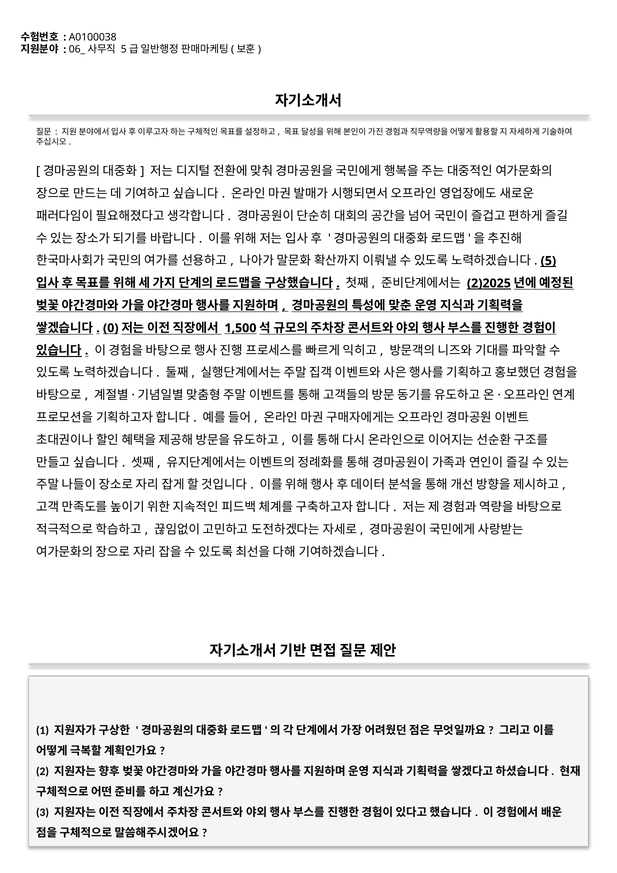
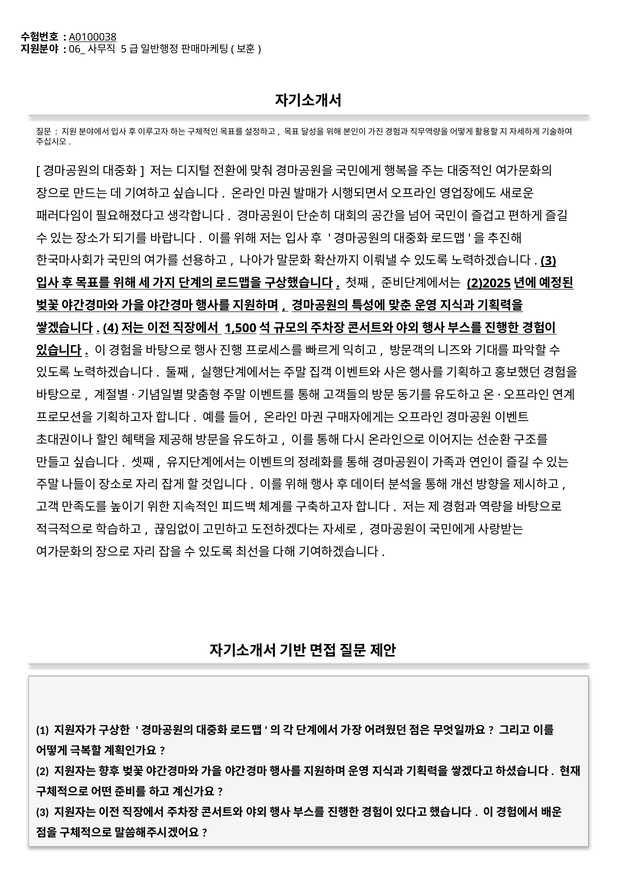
A0100038 underline: none -> present
5 at (548, 261): 5 -> 3
0: 0 -> 4
